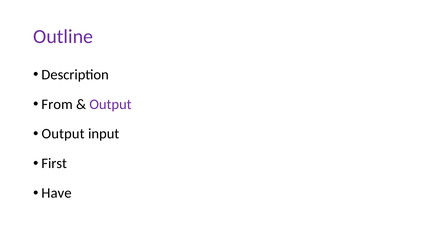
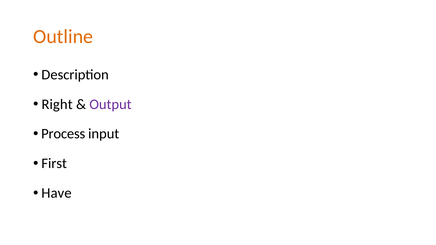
Outline colour: purple -> orange
From: From -> Right
Output at (63, 134): Output -> Process
